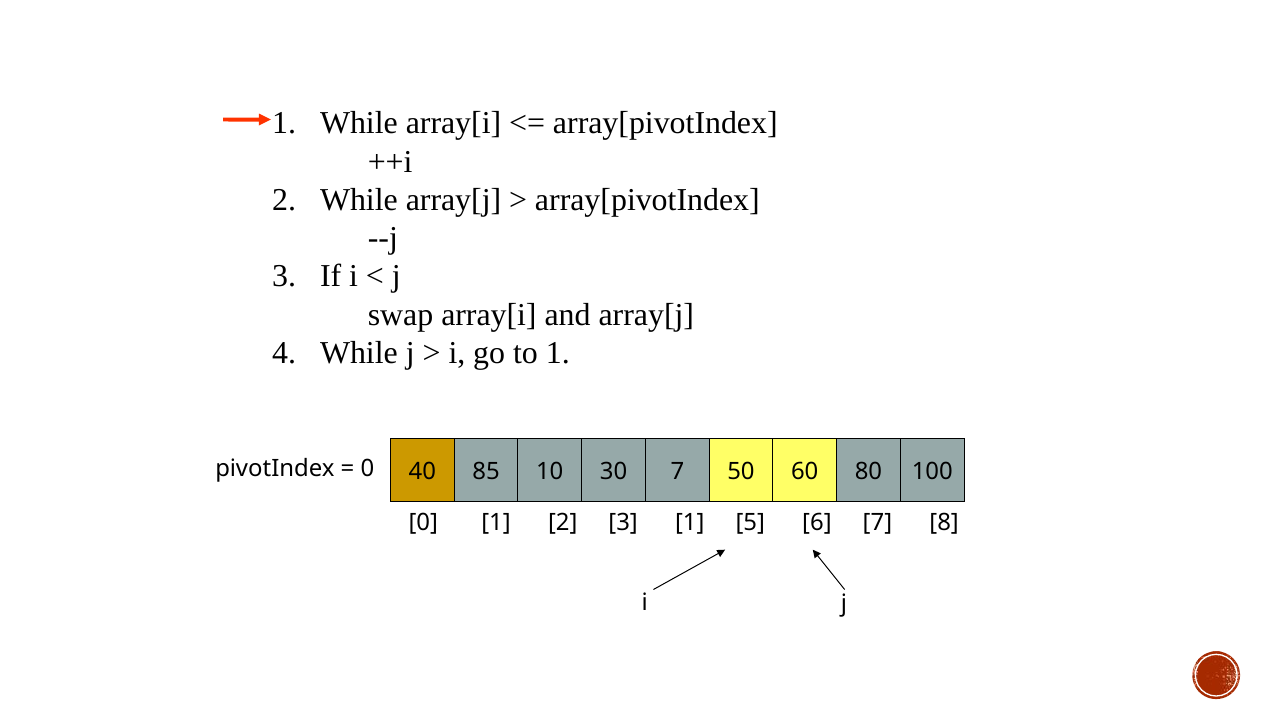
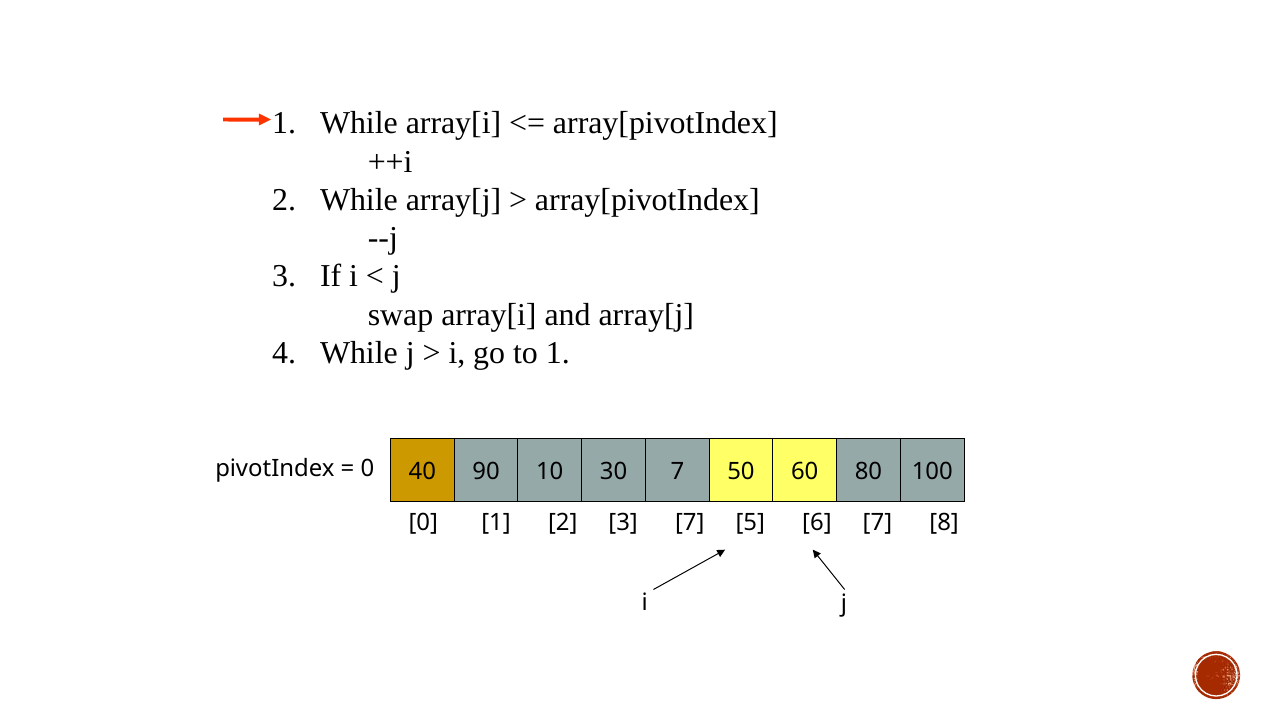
85: 85 -> 90
3 1: 1 -> 7
